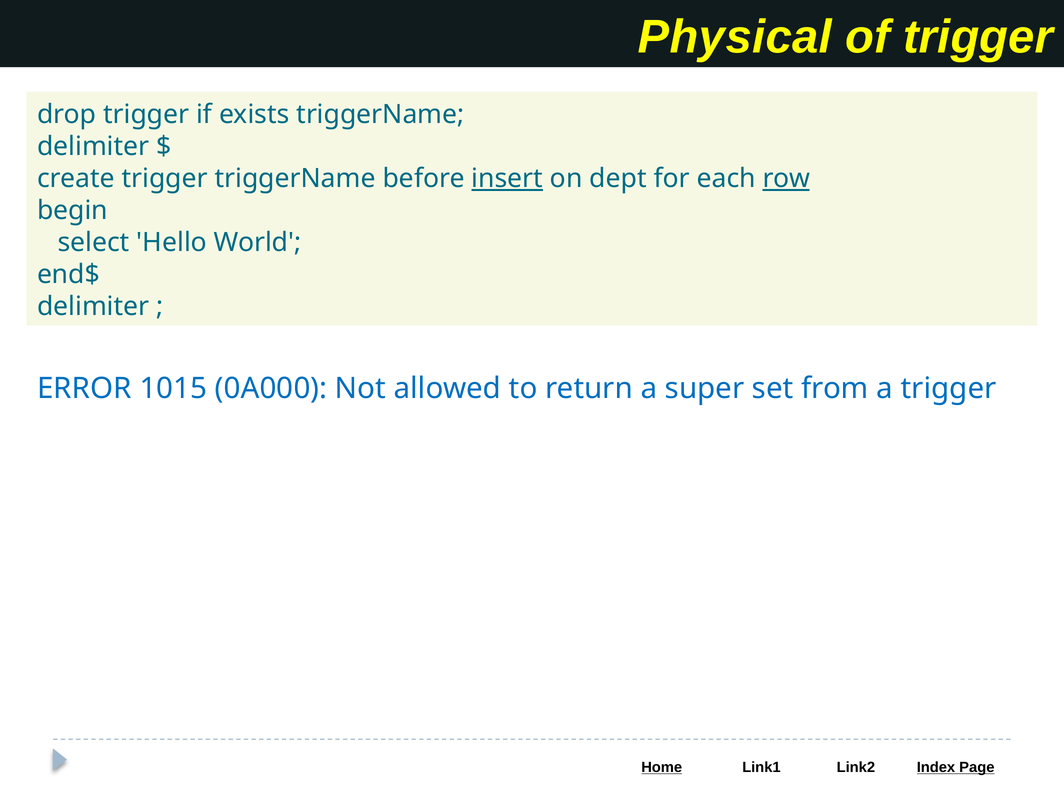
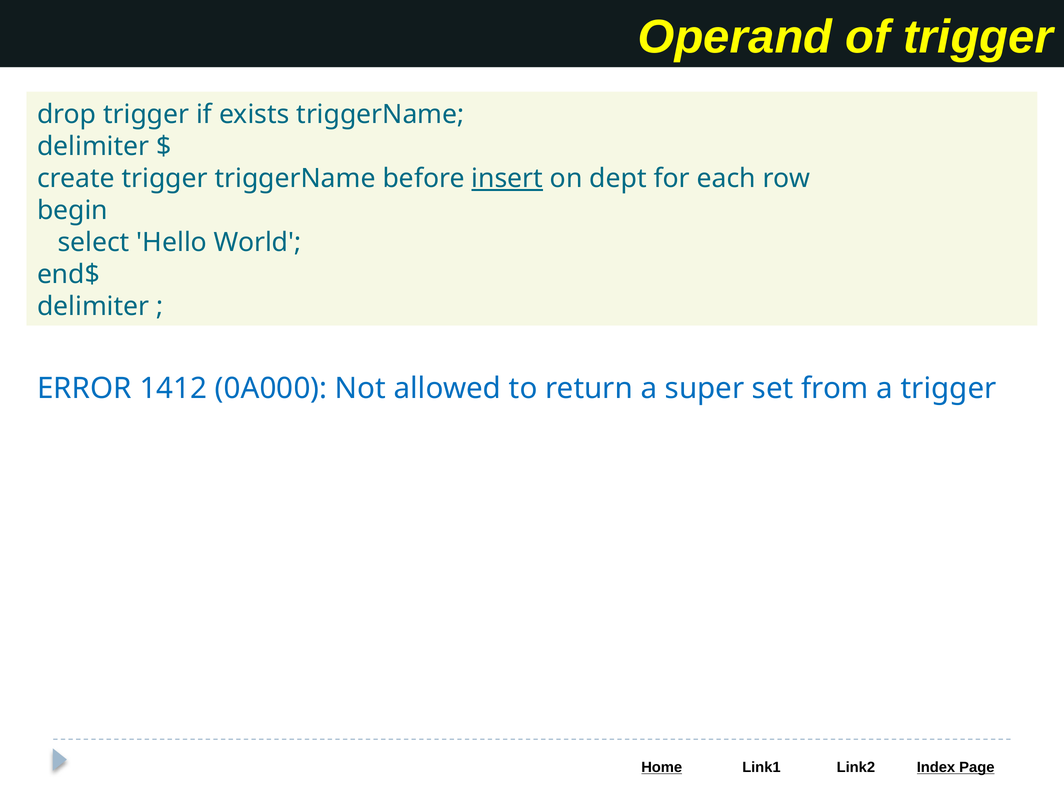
Physical: Physical -> Operand
row underline: present -> none
1015: 1015 -> 1412
